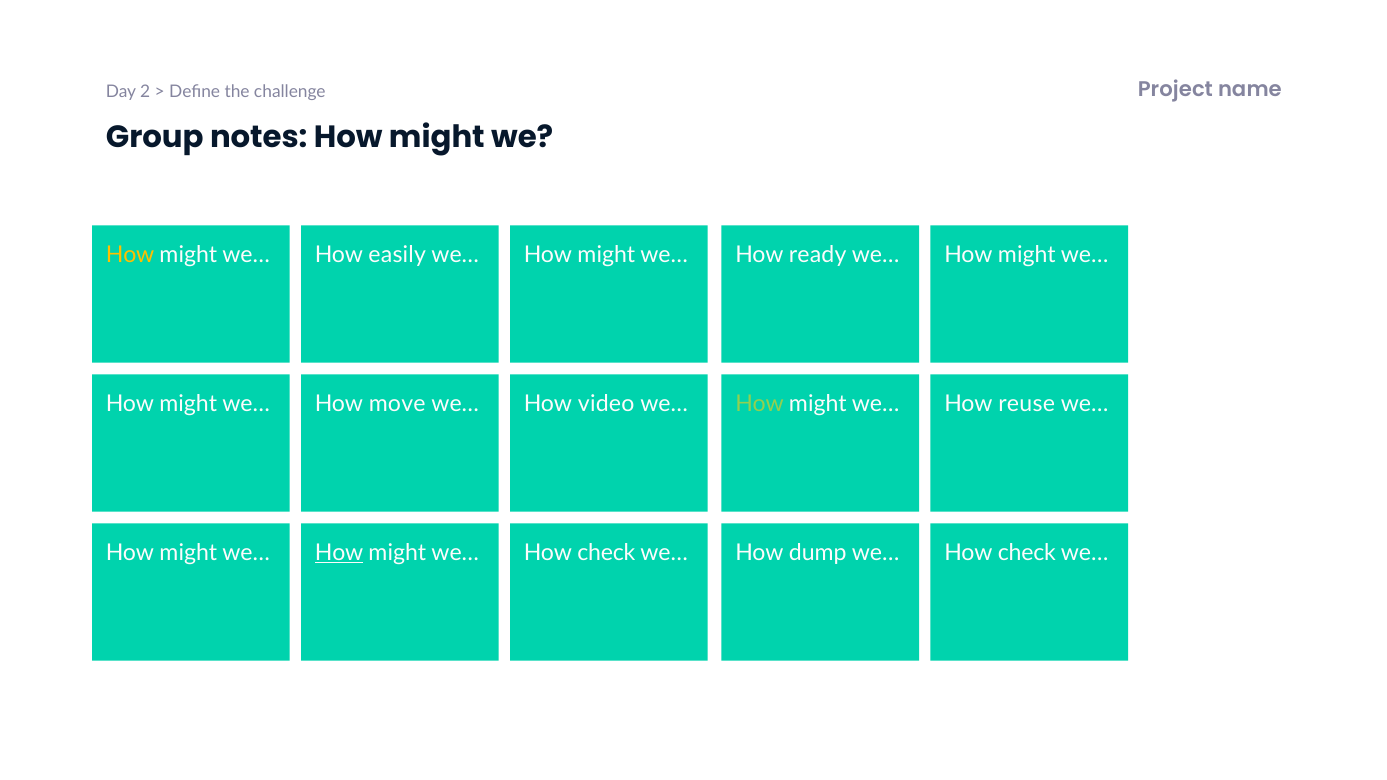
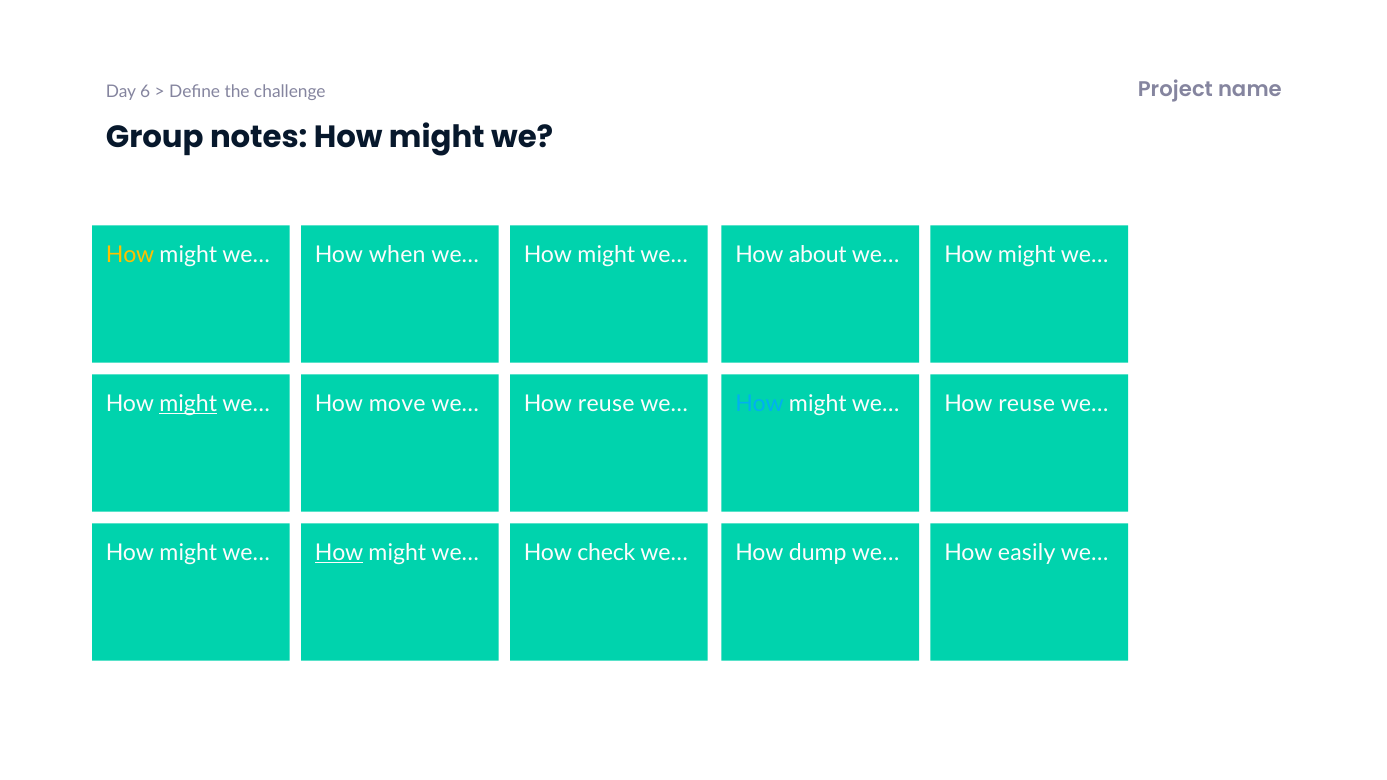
2: 2 -> 6
easily: easily -> when
ready: ready -> about
might at (188, 404) underline: none -> present
video at (606, 404): video -> reuse
How at (760, 404) colour: light green -> light blue
check at (1027, 553): check -> easily
